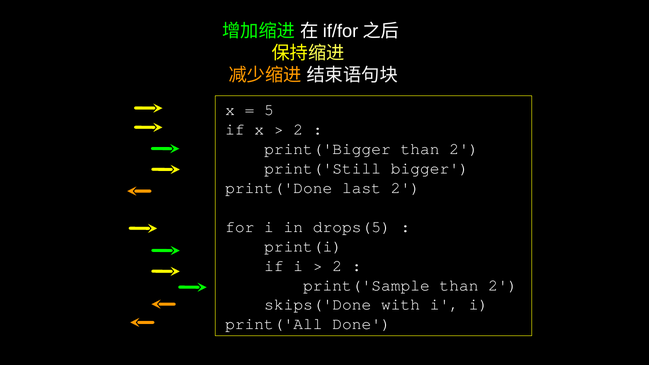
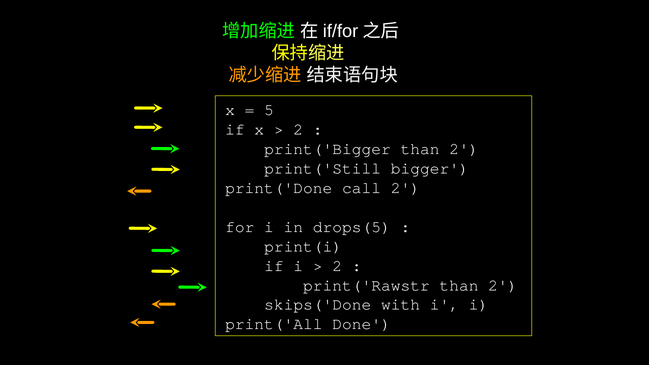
last: last -> call
print('Sample: print('Sample -> print('Rawstr
